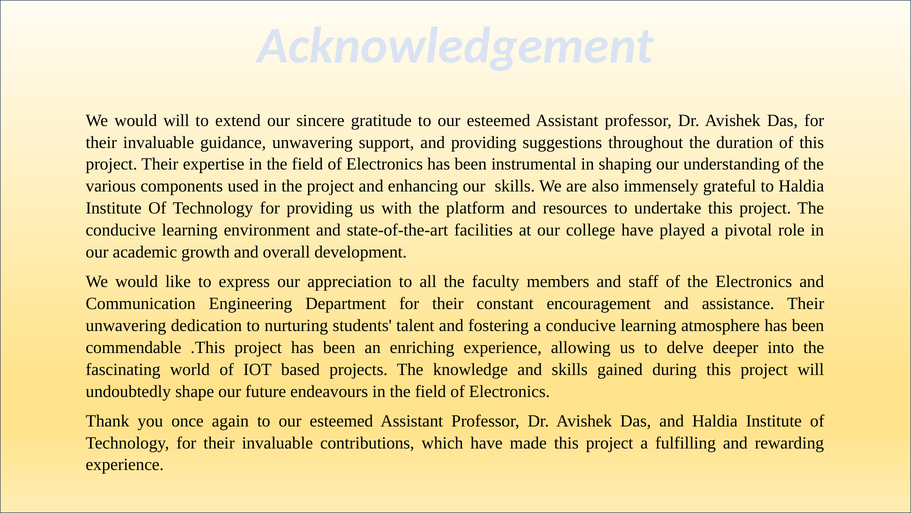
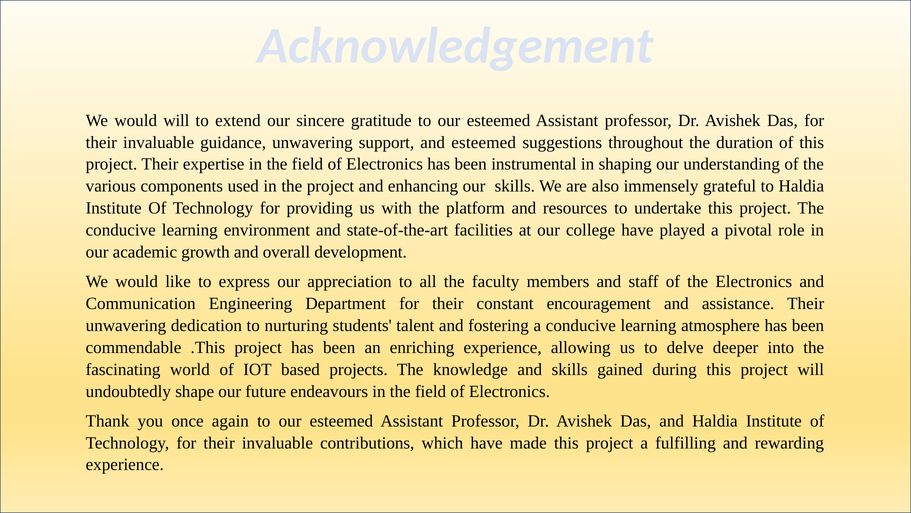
and providing: providing -> esteemed
